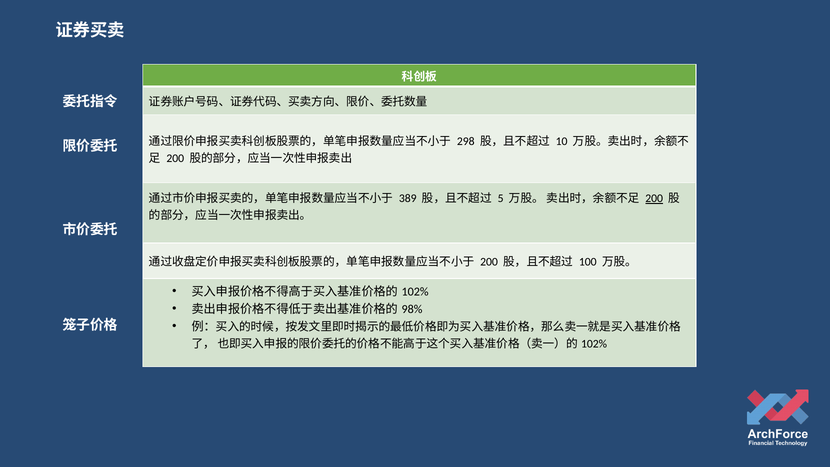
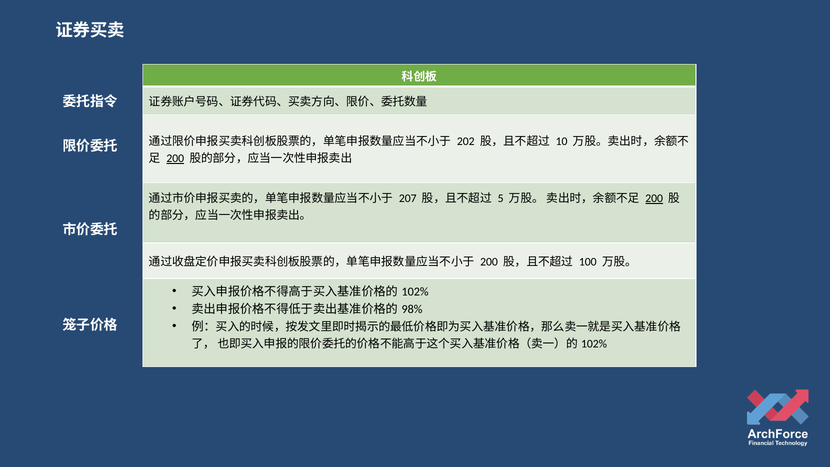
298: 298 -> 202
200 at (175, 158) underline: none -> present
389: 389 -> 207
